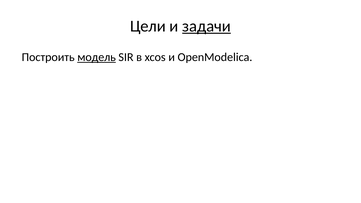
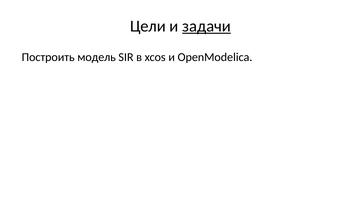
модель underline: present -> none
